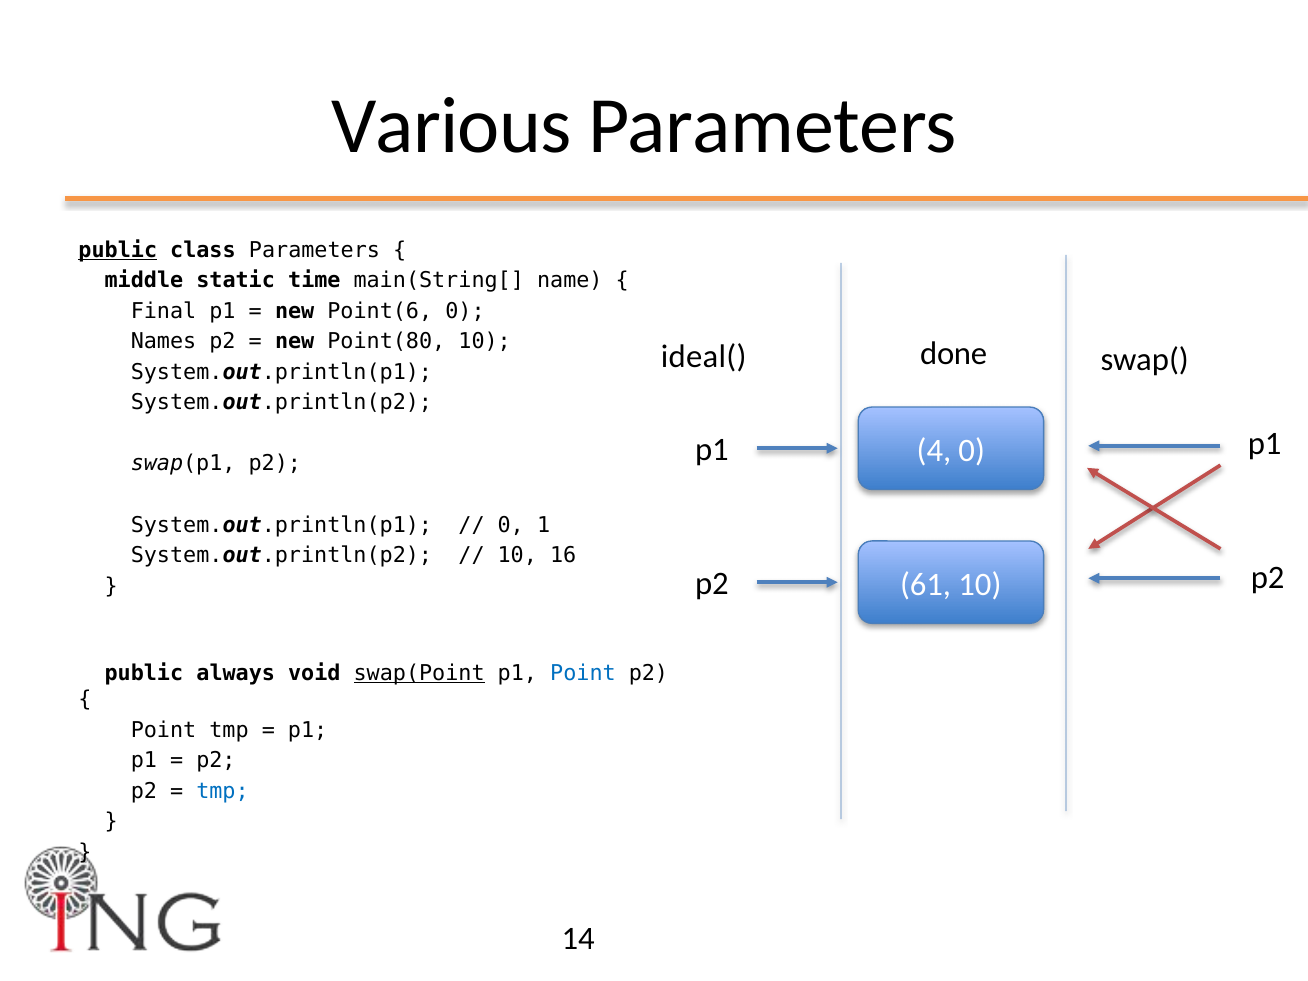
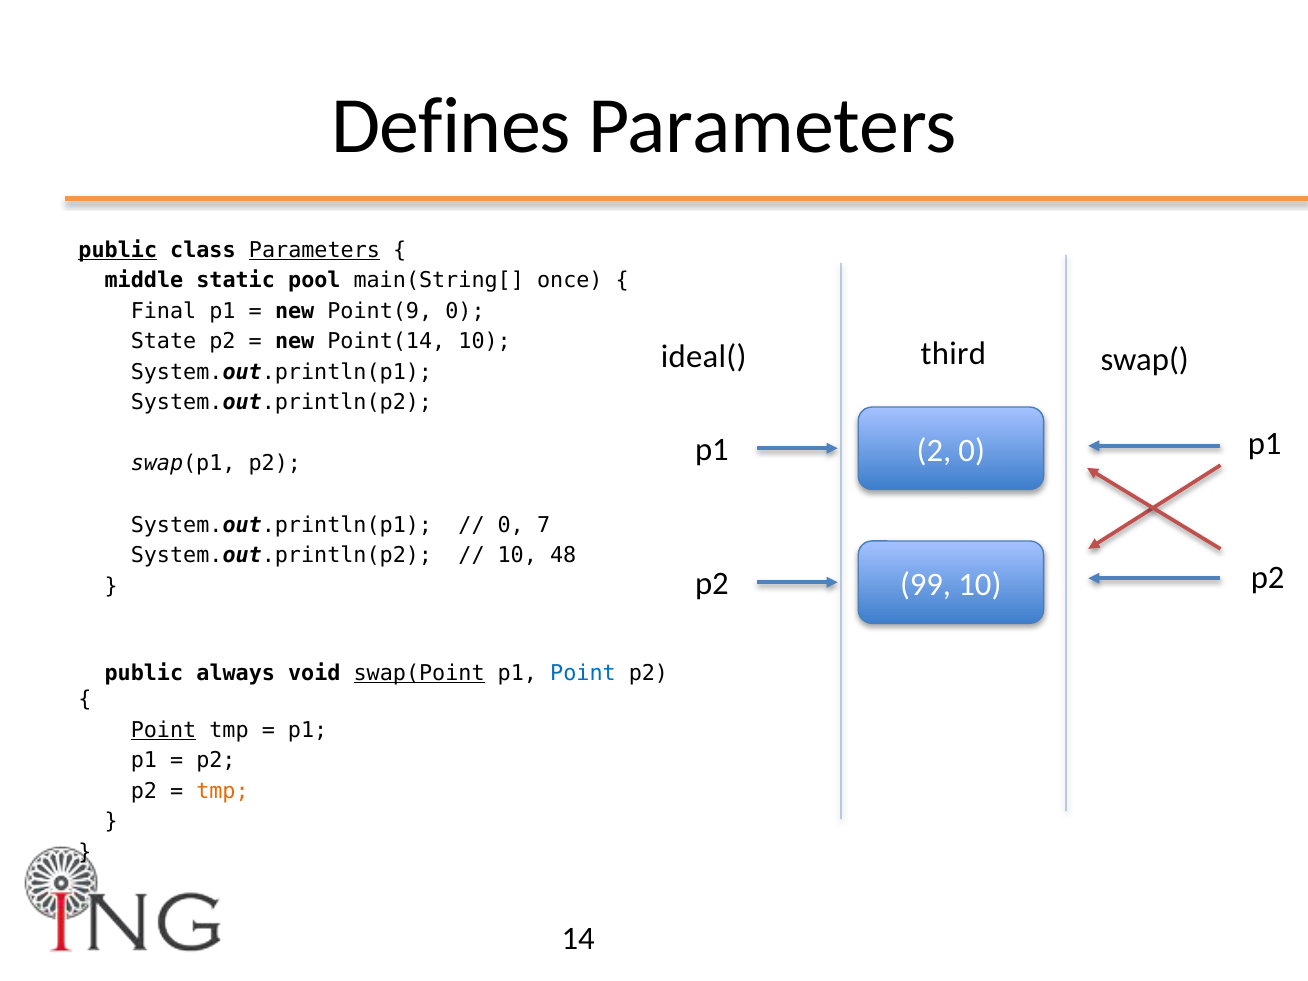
Various: Various -> Defines
Parameters at (314, 250) underline: none -> present
time: time -> pool
name: name -> once
Point(6: Point(6 -> Point(9
Names: Names -> State
Point(80: Point(80 -> Point(14
done: done -> third
4: 4 -> 2
1: 1 -> 7
16: 16 -> 48
61: 61 -> 99
Point at (164, 730) underline: none -> present
tmp at (223, 791) colour: blue -> orange
